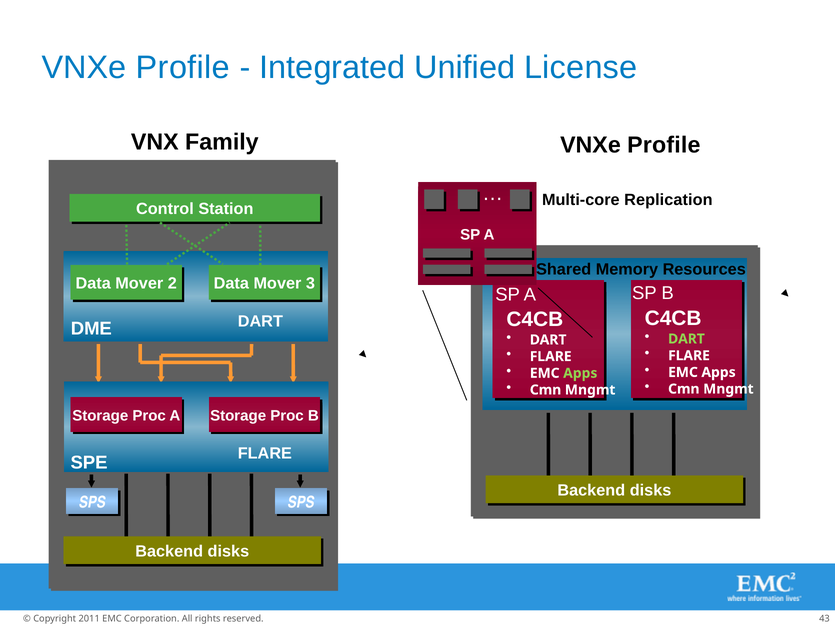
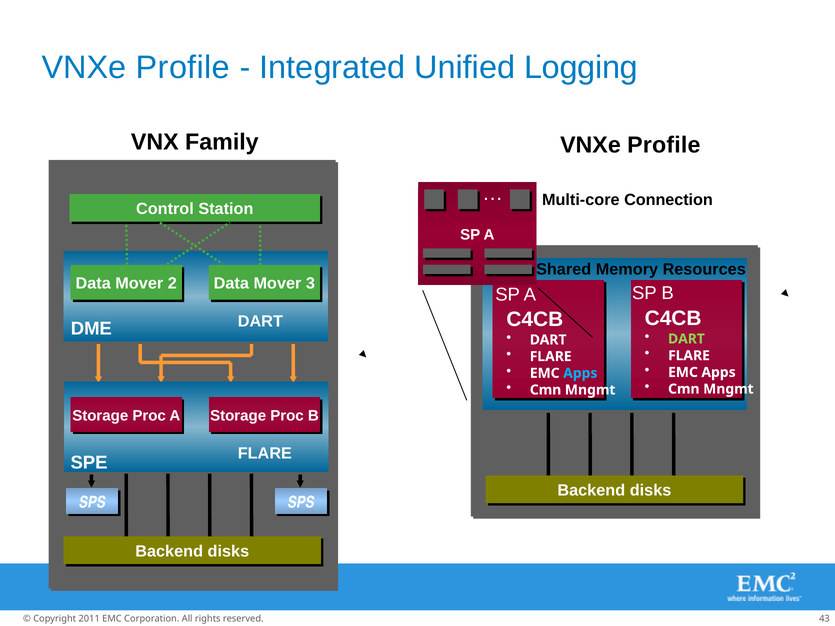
License: License -> Logging
Replication: Replication -> Connection
Apps at (580, 373) colour: light green -> light blue
